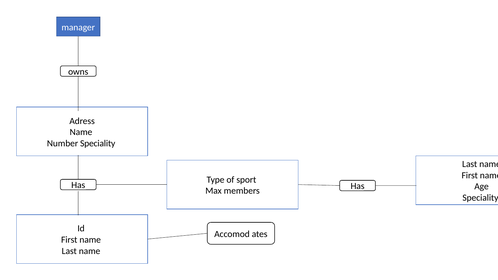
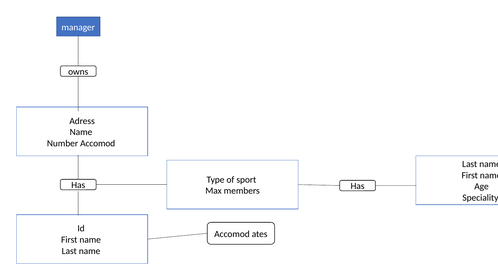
Number Speciality: Speciality -> Accomod
